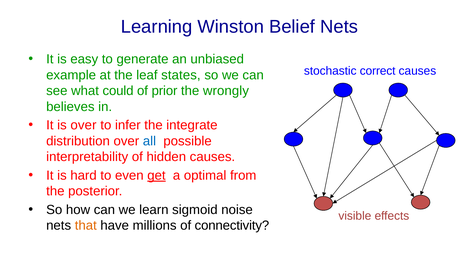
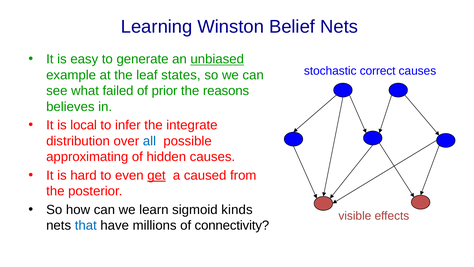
unbiased underline: none -> present
could: could -> failed
wrongly: wrongly -> reasons
is over: over -> local
interpretability: interpretability -> approximating
optimal: optimal -> caused
noise: noise -> kinds
that colour: orange -> blue
